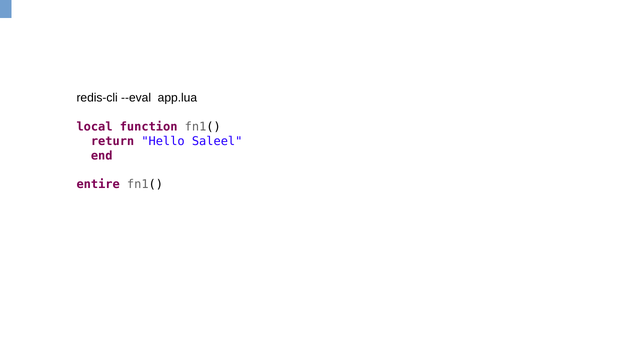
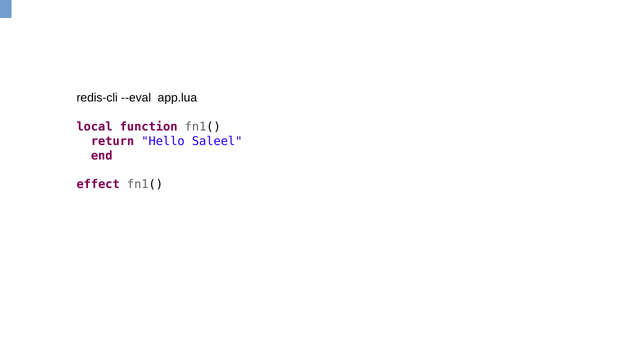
entire: entire -> effect
